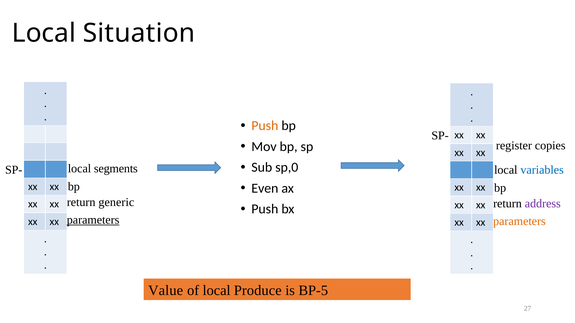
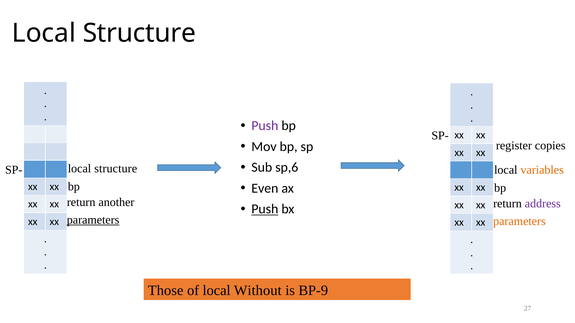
Situation at (139, 33): Situation -> Structure
Push at (265, 126) colour: orange -> purple
sp,0: sp,0 -> sp,6
segments at (116, 169): segments -> structure
variables colour: blue -> orange
generic: generic -> another
Push at (265, 209) underline: none -> present
Value: Value -> Those
Produce: Produce -> Without
BP-5: BP-5 -> BP-9
